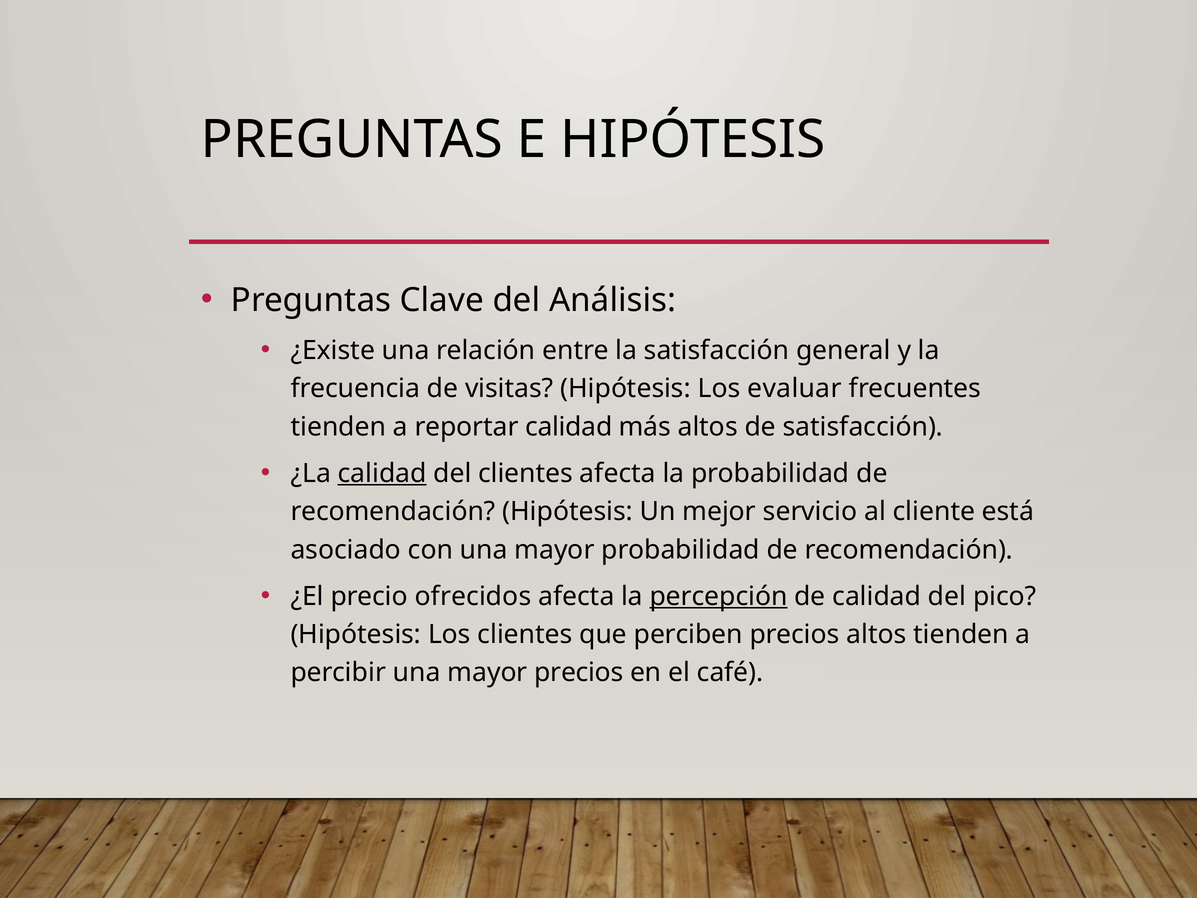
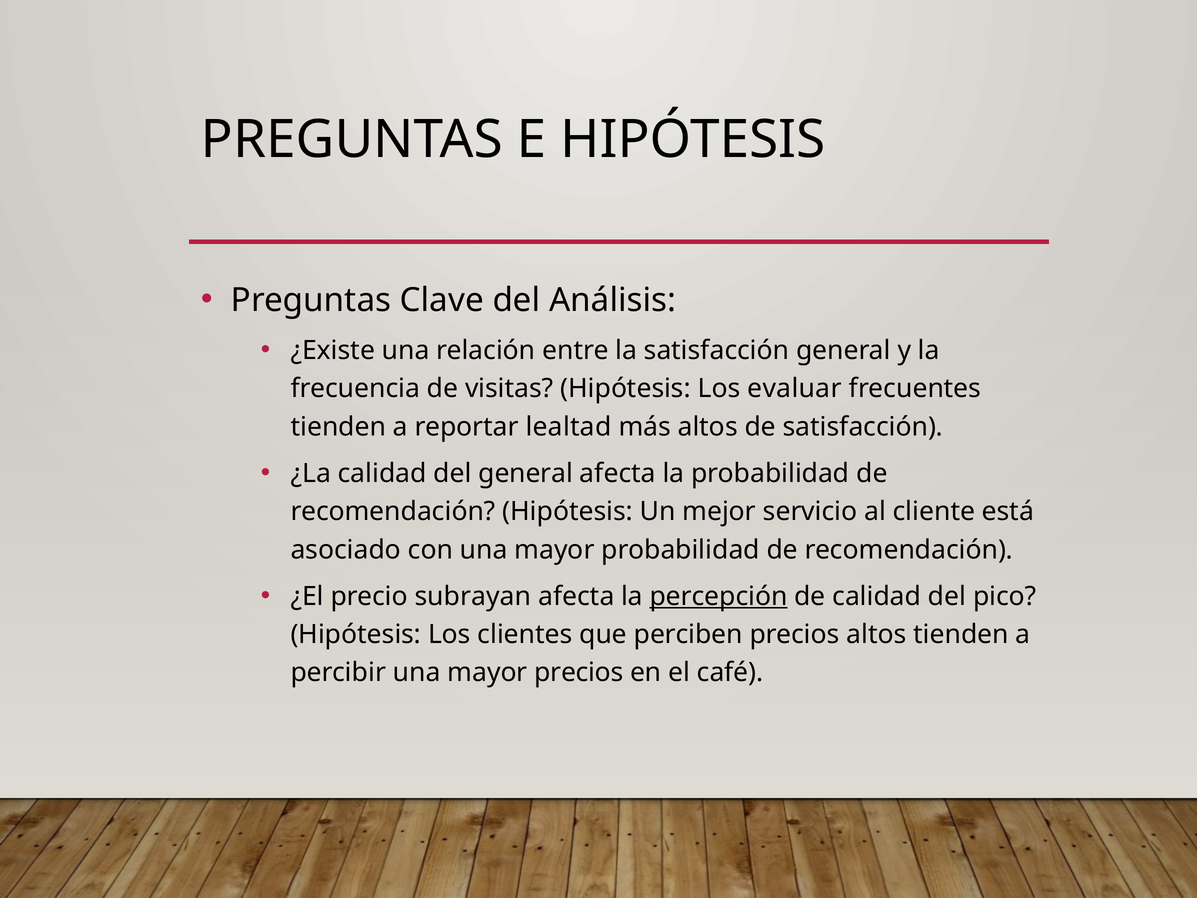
reportar calidad: calidad -> lealtad
calidad at (382, 473) underline: present -> none
del clientes: clientes -> general
ofrecidos: ofrecidos -> subrayan
